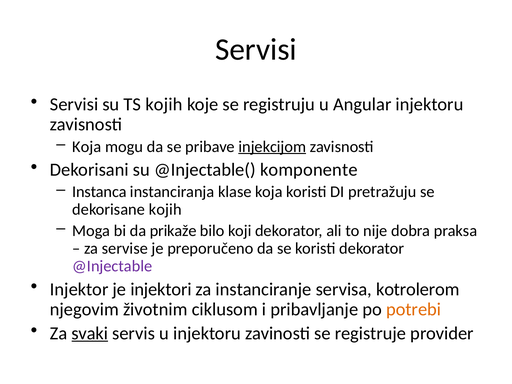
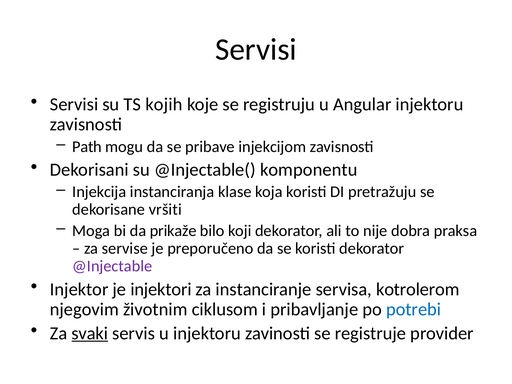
Koja at (87, 147): Koja -> Path
injekcijom underline: present -> none
komponente: komponente -> komponentu
Instanca: Instanca -> Injekcija
dekorisane kojih: kojih -> vršiti
potrebi colour: orange -> blue
